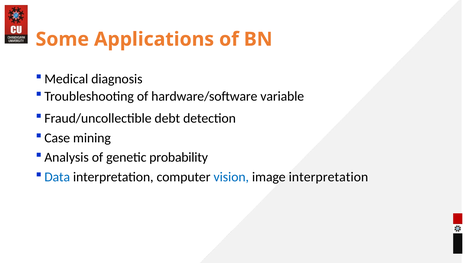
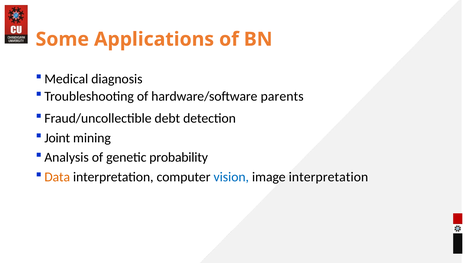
variable: variable -> parents
Case: Case -> Joint
Data colour: blue -> orange
